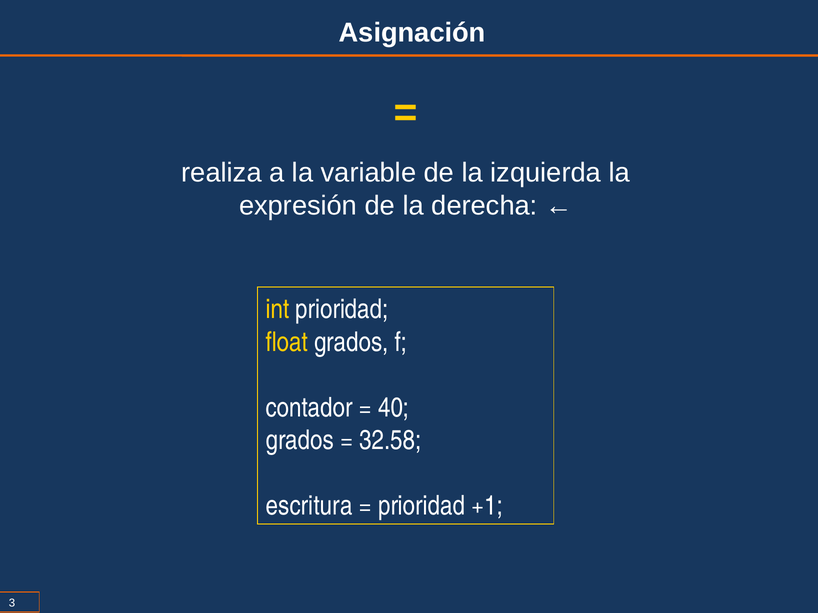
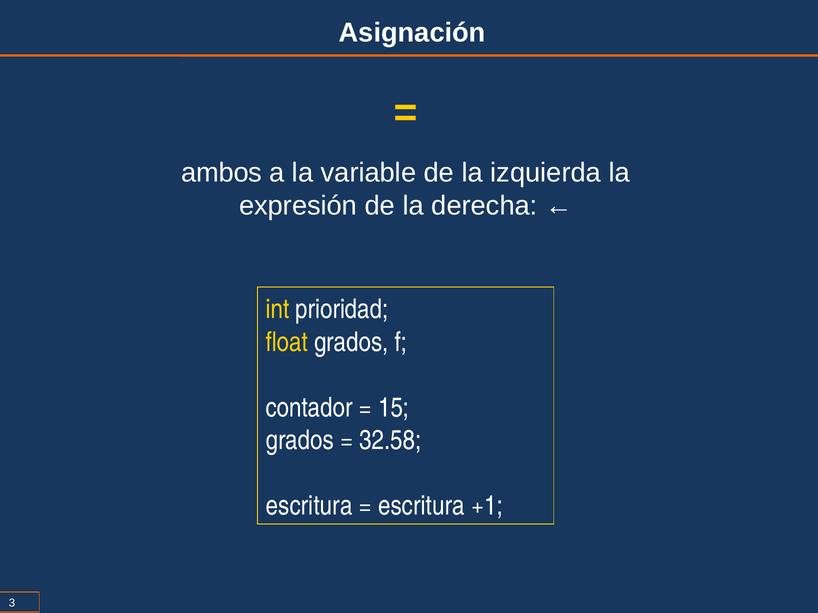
realiza: realiza -> ambos
40: 40 -> 15
prioridad at (422, 506): prioridad -> escritura
